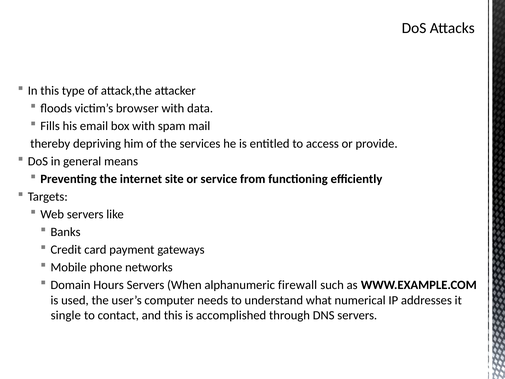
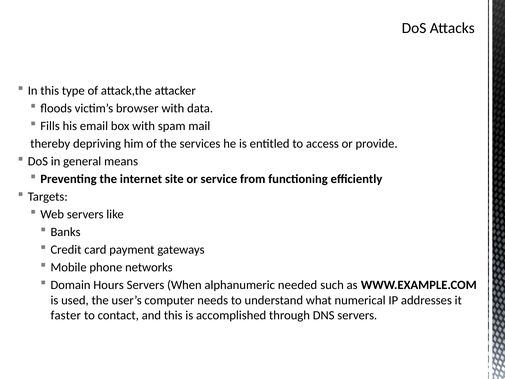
firewall: firewall -> needed
single: single -> faster
